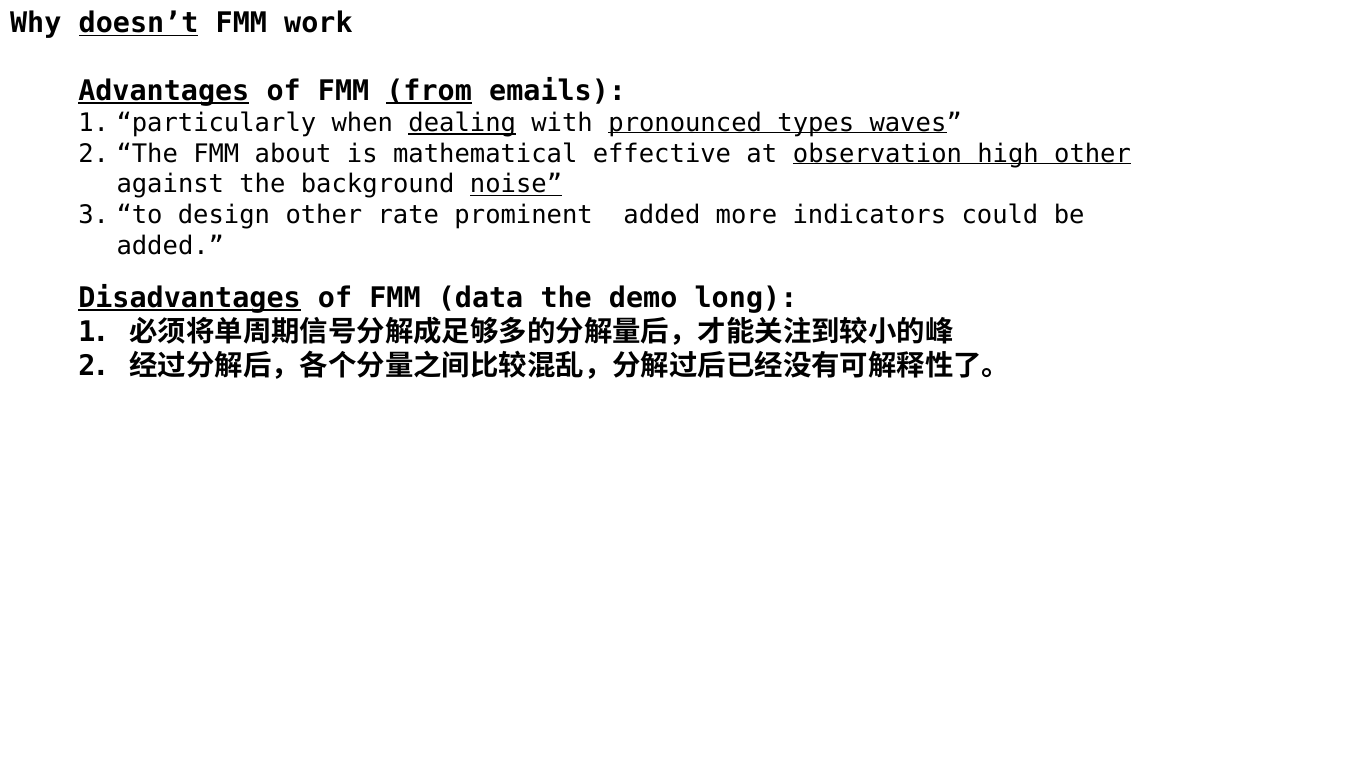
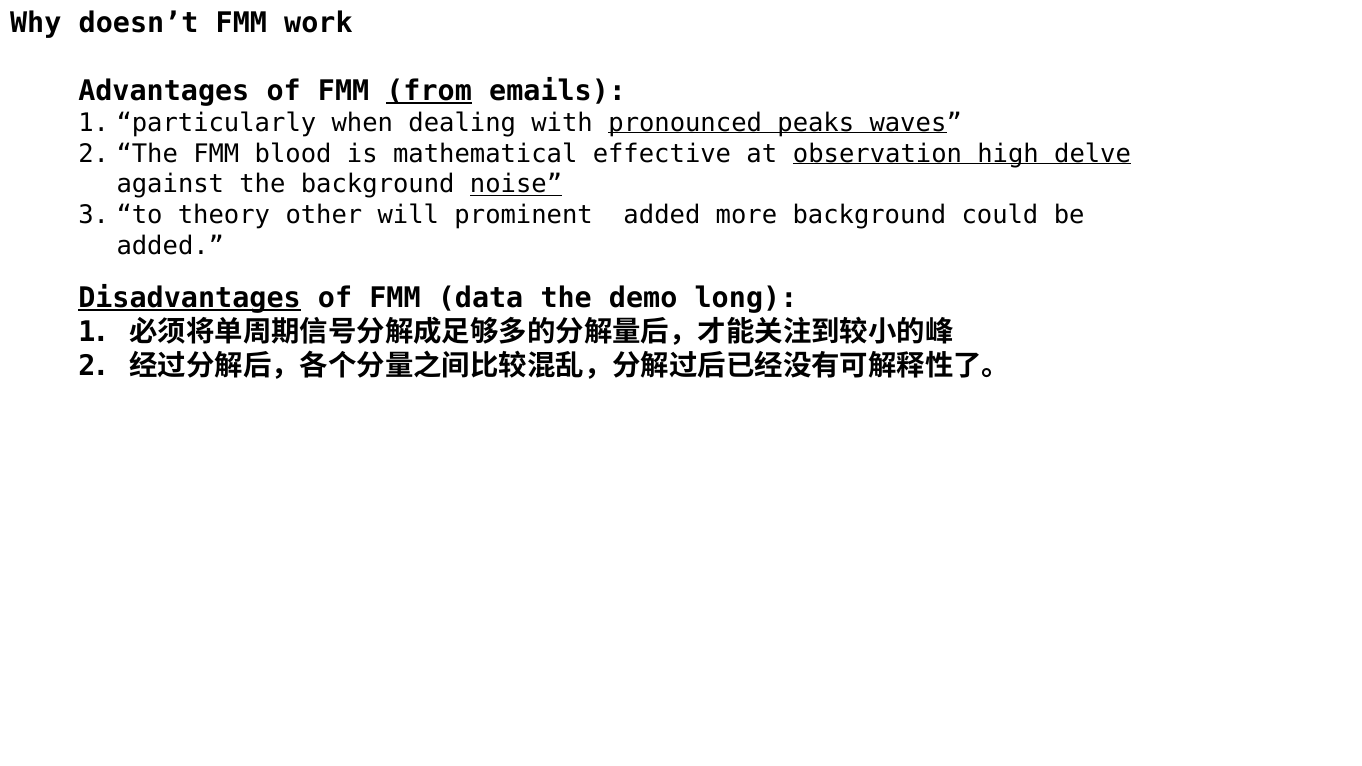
doesn’t underline: present -> none
Advantages underline: present -> none
dealing underline: present -> none
types: types -> peaks
about: about -> blood
high other: other -> delve
design: design -> theory
rate: rate -> will
more indicators: indicators -> background
